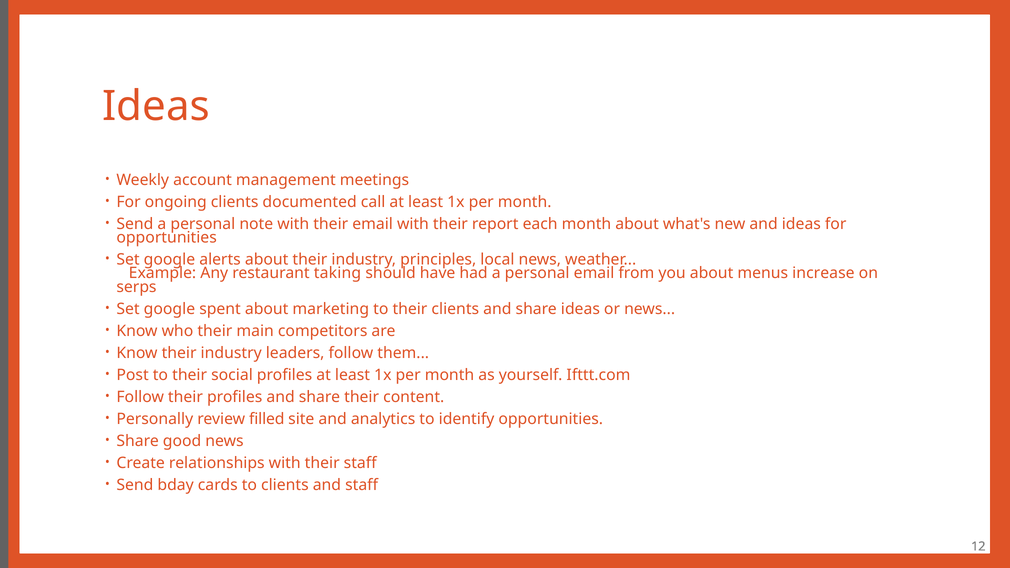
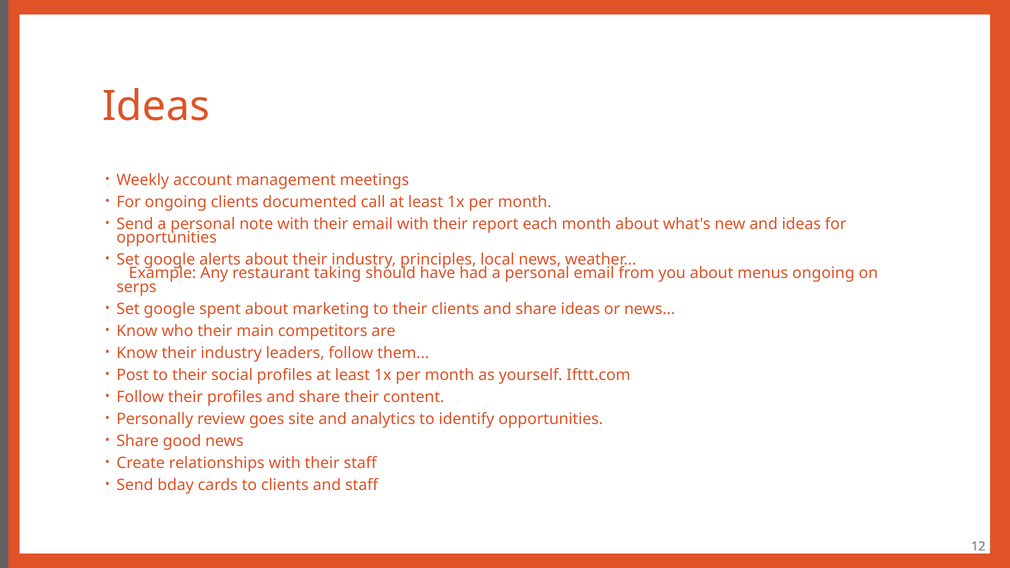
menus increase: increase -> ongoing
filled: filled -> goes
